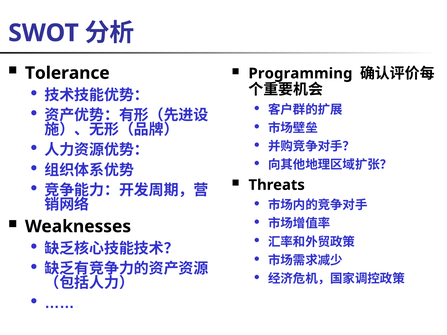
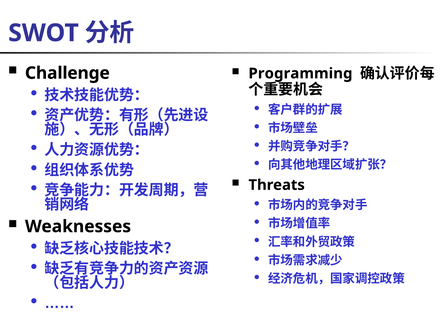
Tolerance: Tolerance -> Challenge
